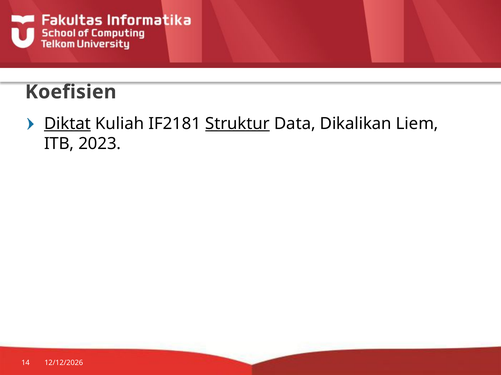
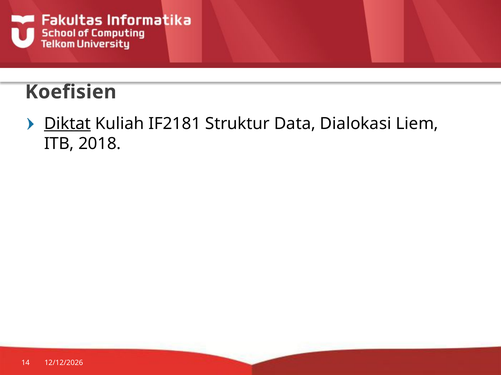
Struktur underline: present -> none
Dikalikan: Dikalikan -> Dialokasi
2023: 2023 -> 2018
